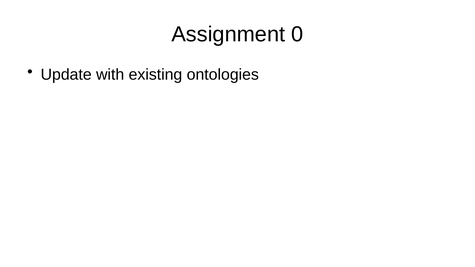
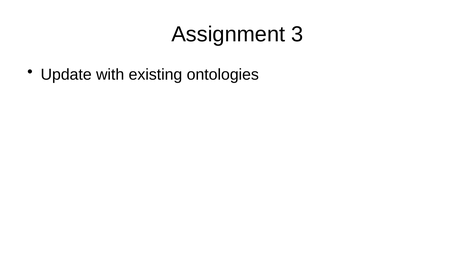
0: 0 -> 3
